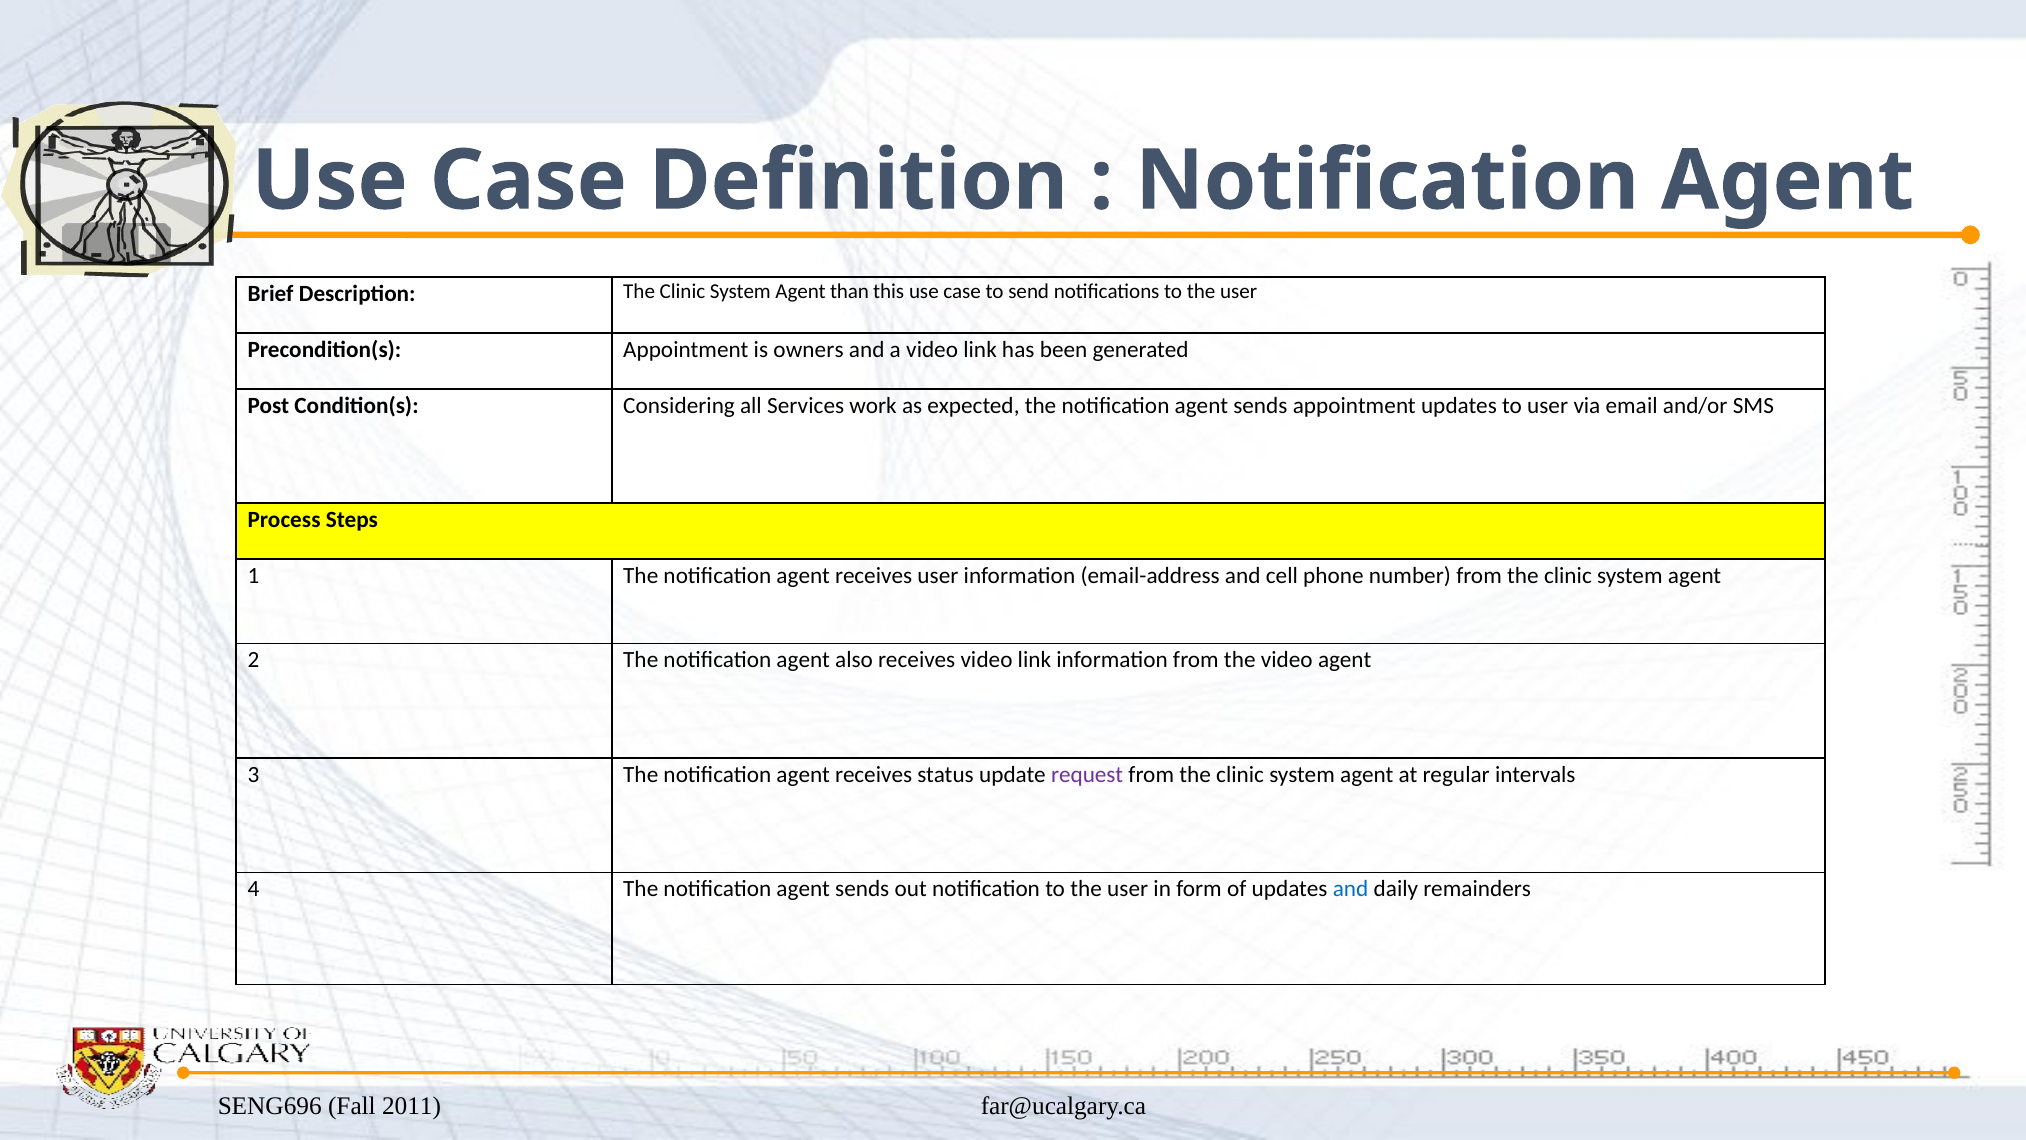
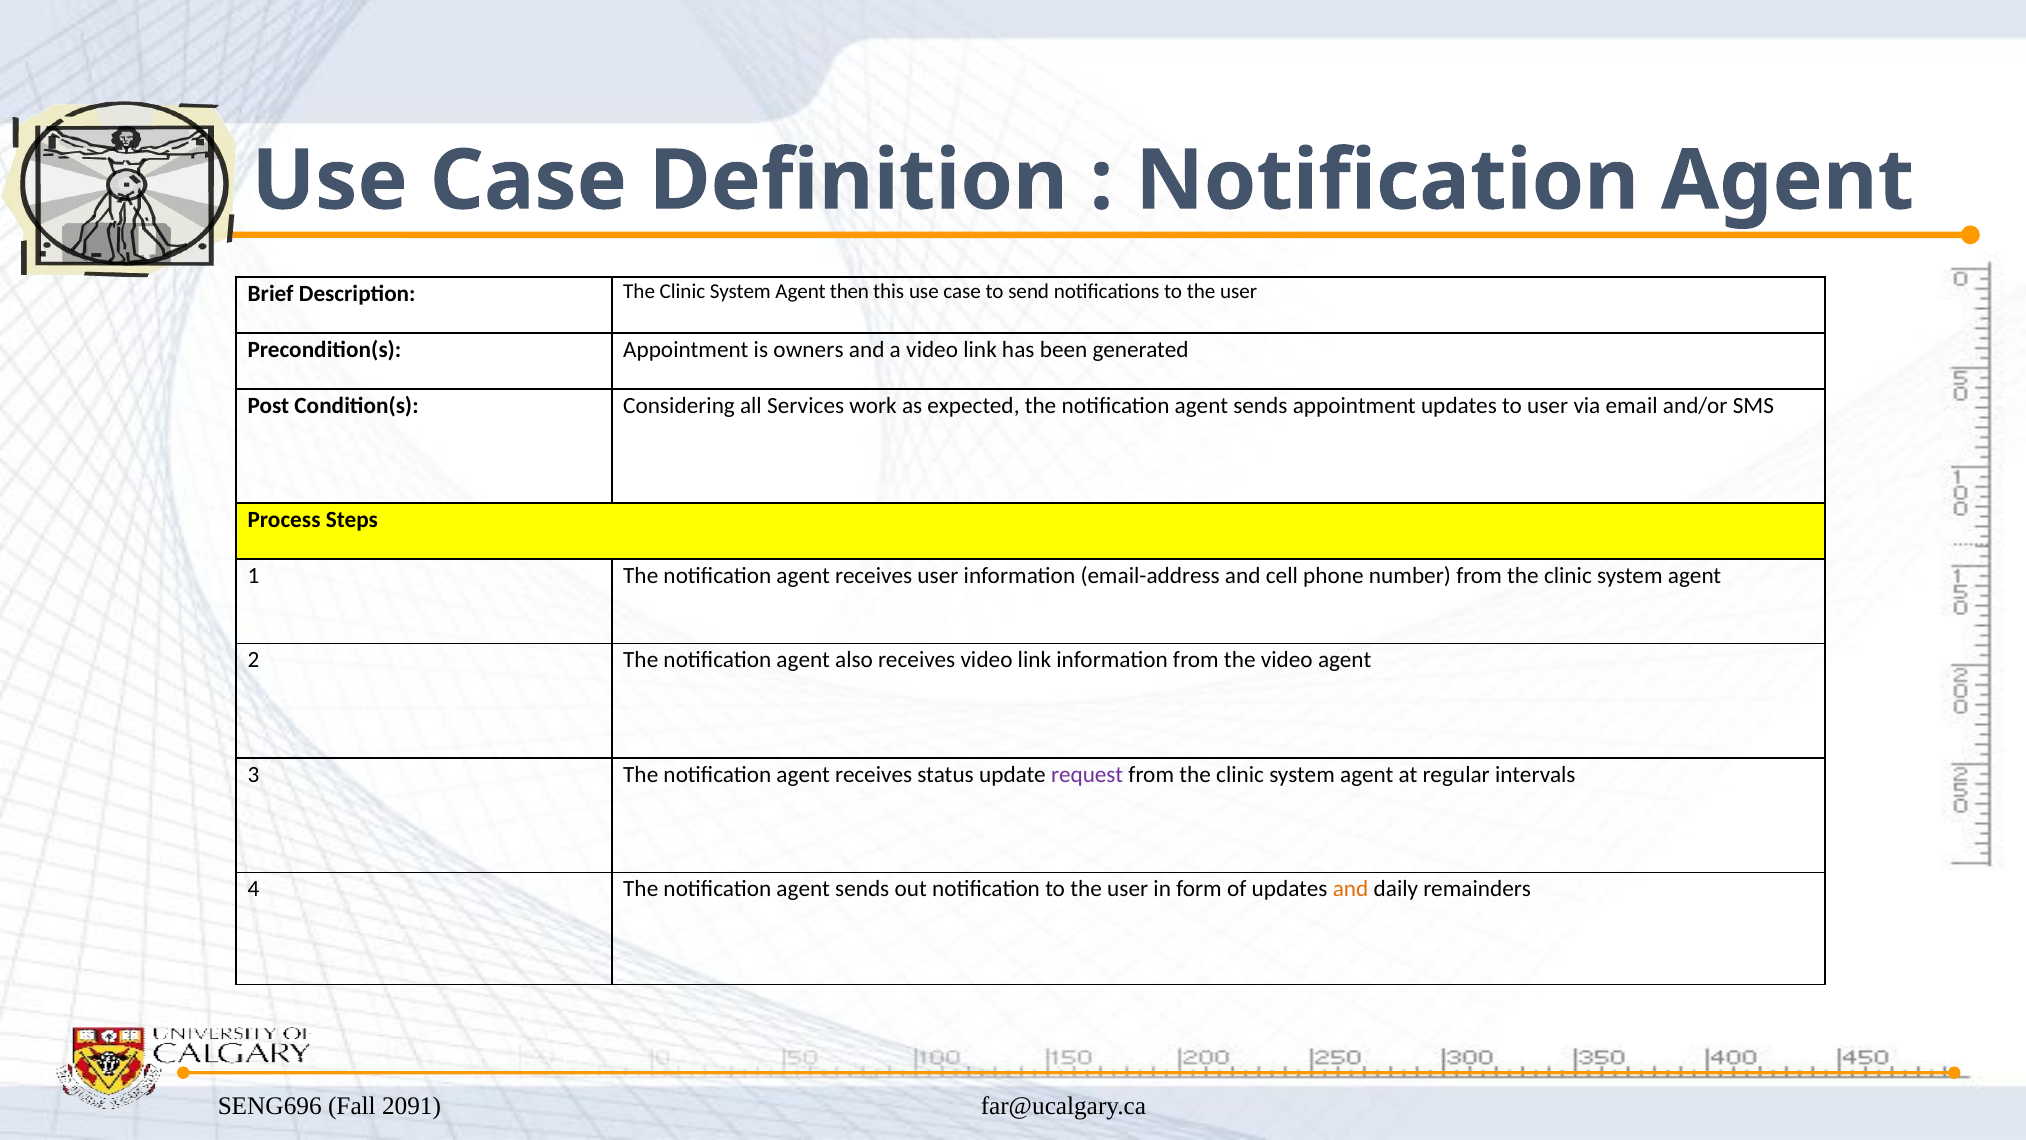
than: than -> then
and at (1351, 889) colour: blue -> orange
2011: 2011 -> 2091
